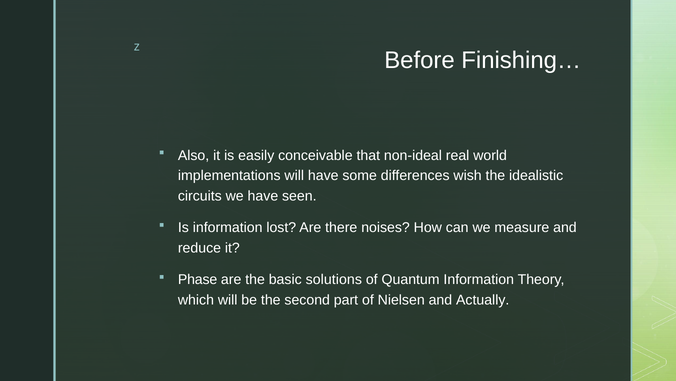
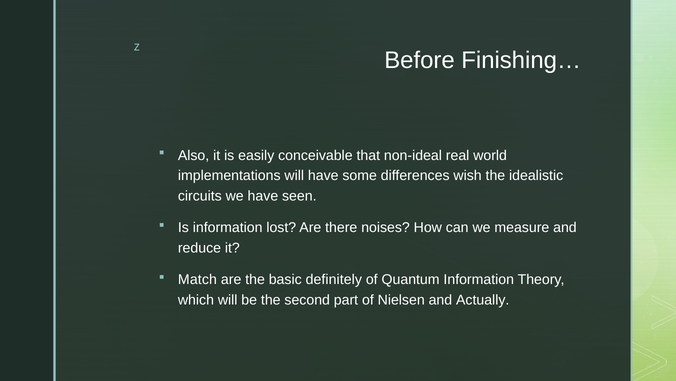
Phase: Phase -> Match
solutions: solutions -> definitely
